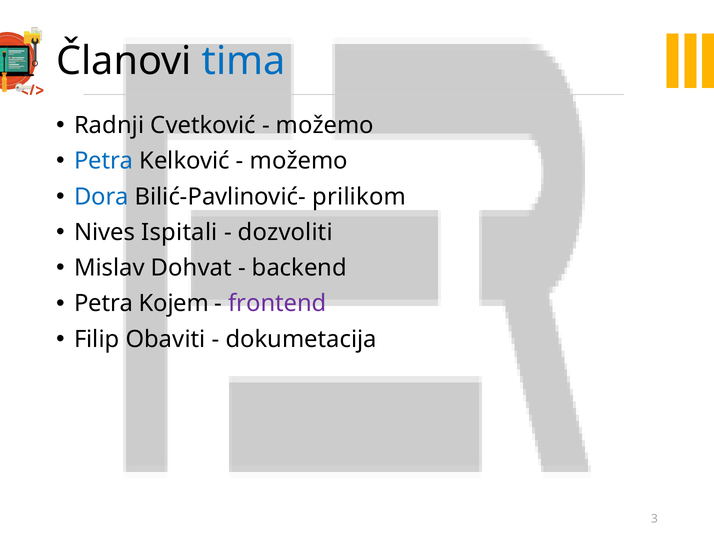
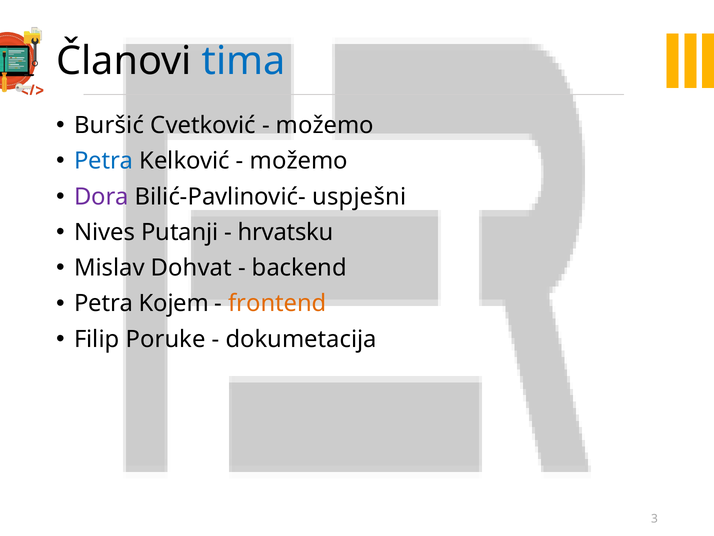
Radnji: Radnji -> Buršić
Dora colour: blue -> purple
prilikom: prilikom -> uspješni
Ispitali: Ispitali -> Putanji
dozvoliti: dozvoliti -> hrvatsku
frontend colour: purple -> orange
Obaviti: Obaviti -> Poruke
